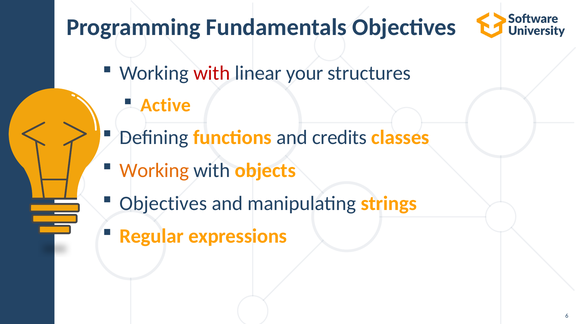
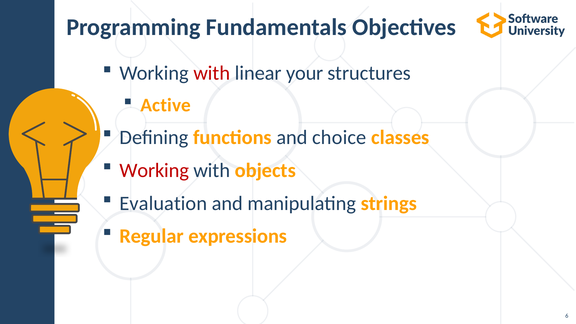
credits: credits -> choice
Working at (154, 170) colour: orange -> red
Objectives at (163, 203): Objectives -> Evaluation
